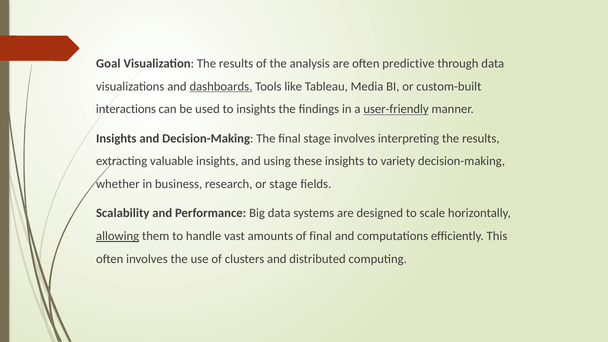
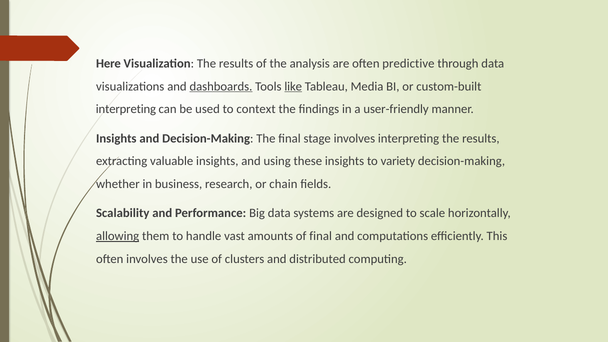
Goal: Goal -> Here
like underline: none -> present
interactions at (126, 109): interactions -> interpreting
to insights: insights -> context
user-friendly underline: present -> none
or stage: stage -> chain
